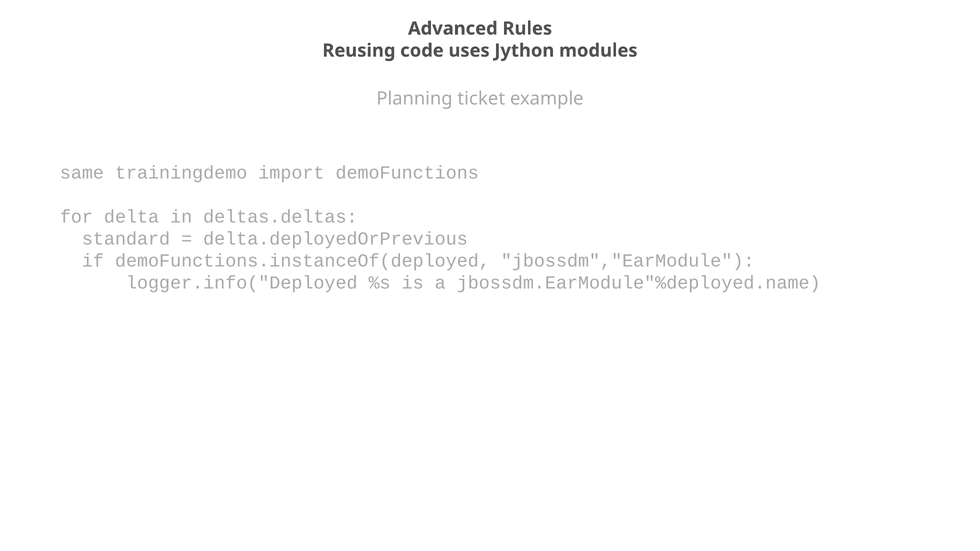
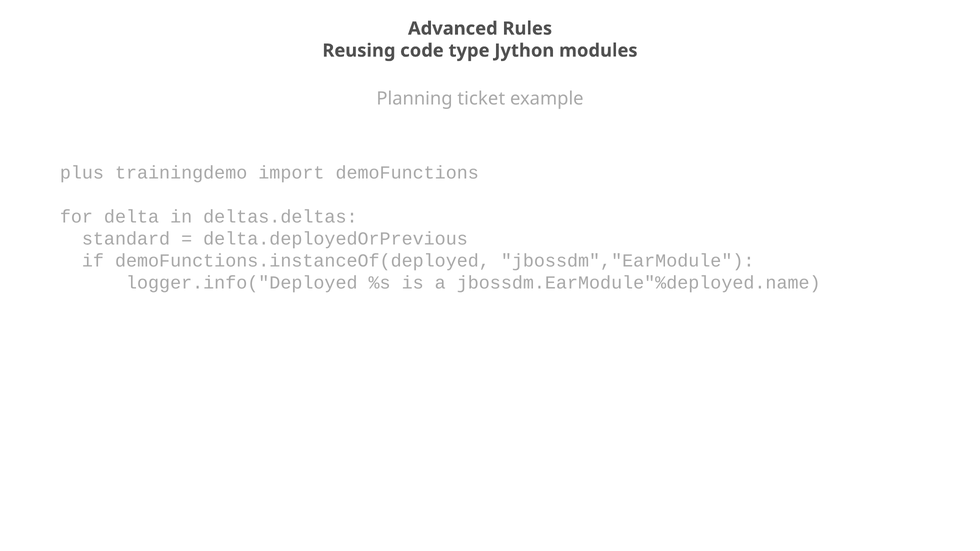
uses: uses -> type
same: same -> plus
